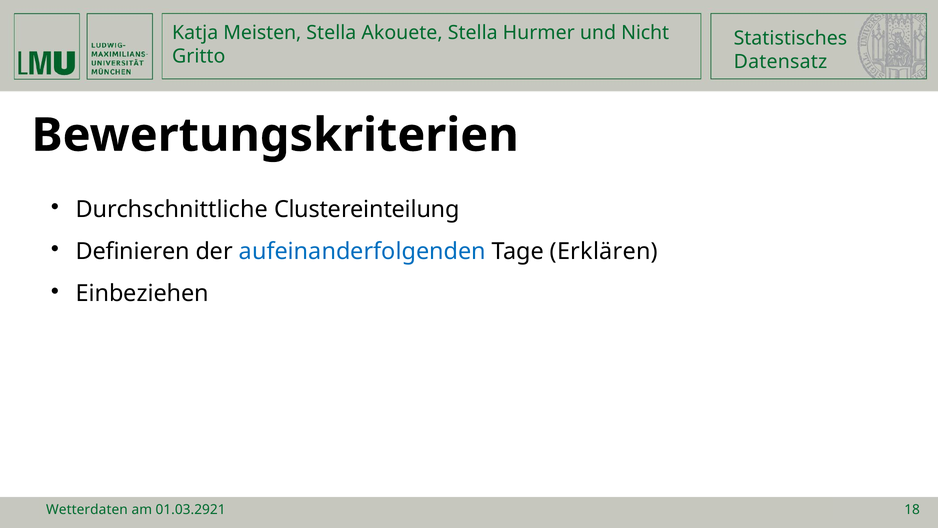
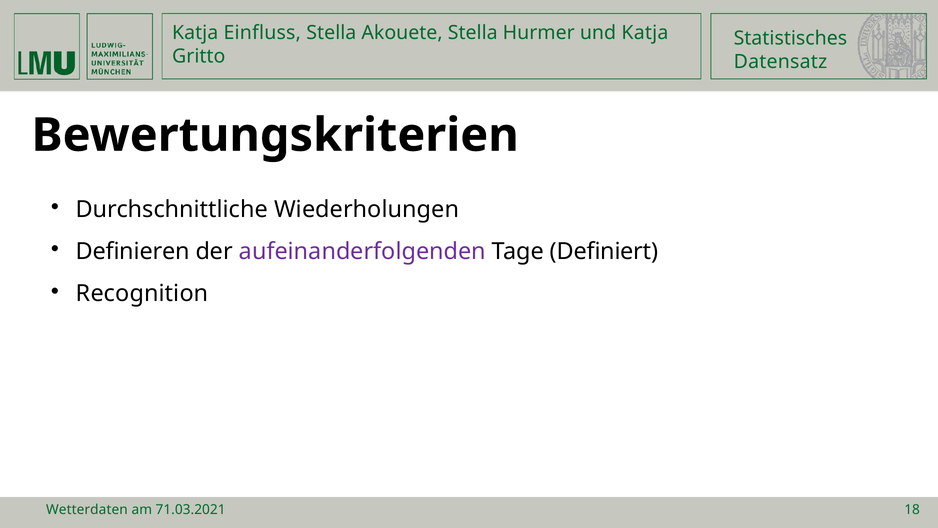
Meisten: Meisten -> Einfluss
und Nicht: Nicht -> Katja
Clustereinteilung: Clustereinteilung -> Wiederholungen
aufeinanderfolgenden colour: blue -> purple
Erklären: Erklären -> Definiert
Einbeziehen: Einbeziehen -> Recognition
01.03.2921: 01.03.2921 -> 71.03.2021
